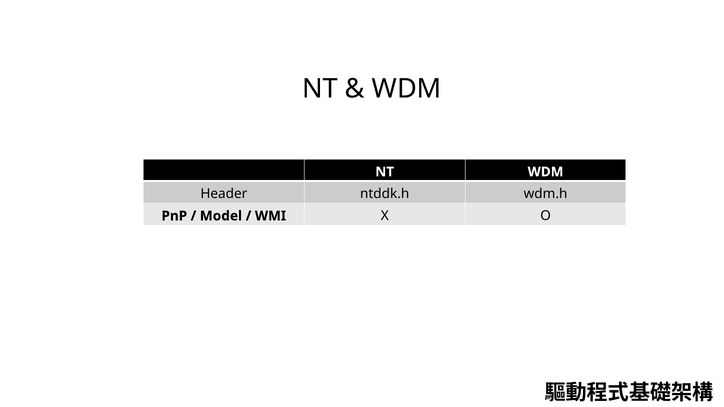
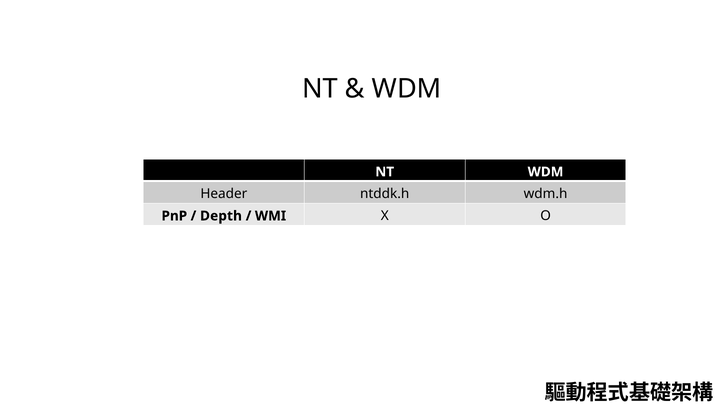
Model: Model -> Depth
